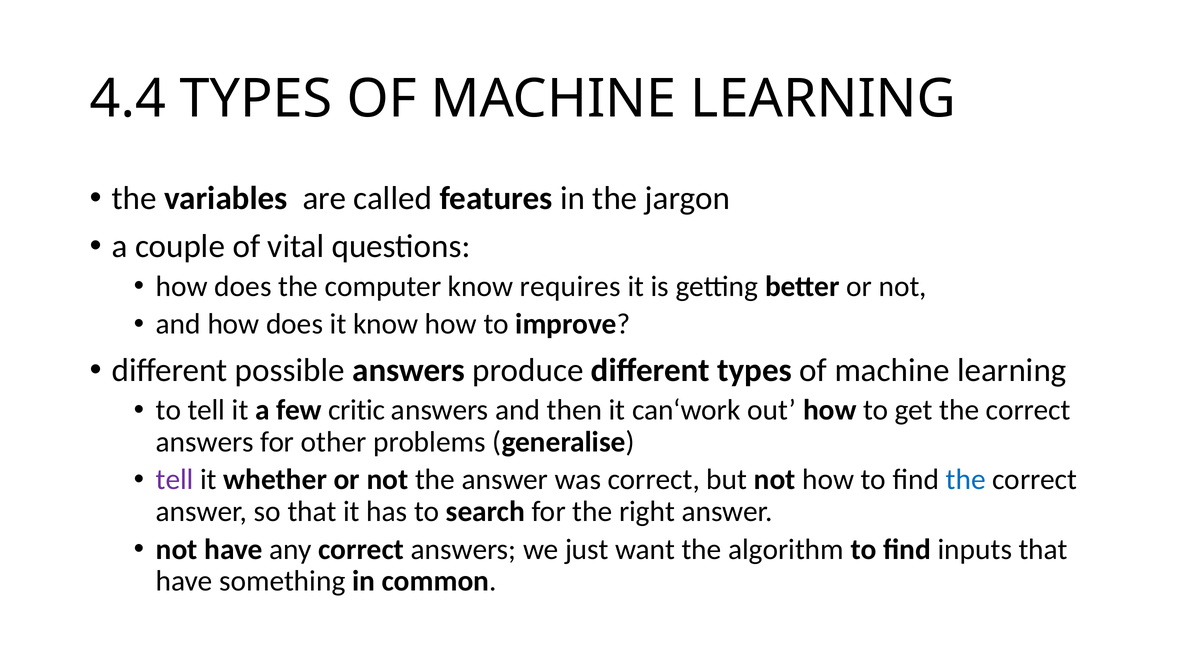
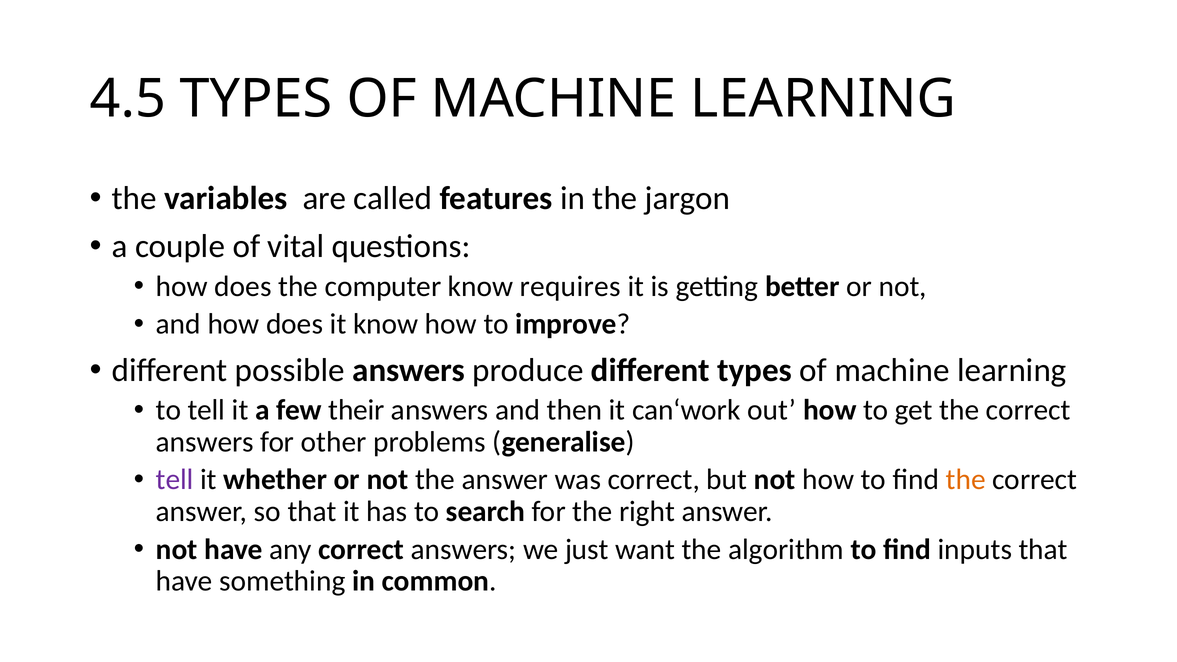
4.4: 4.4 -> 4.5
critic: critic -> their
the at (966, 480) colour: blue -> orange
